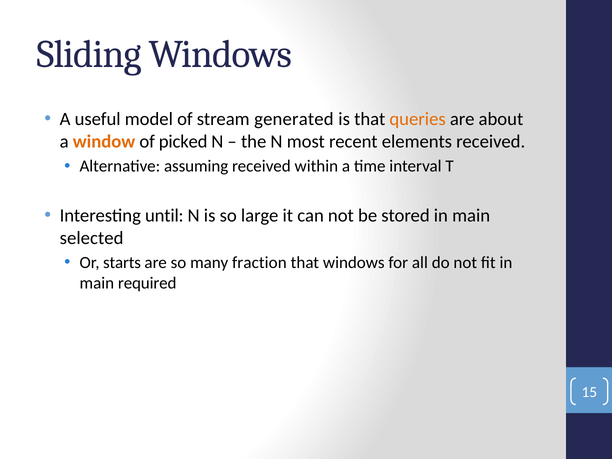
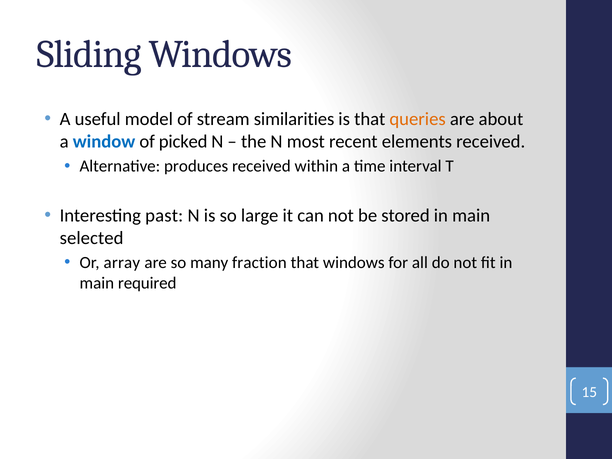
generated: generated -> similarities
window colour: orange -> blue
assuming: assuming -> produces
until: until -> past
starts: starts -> array
